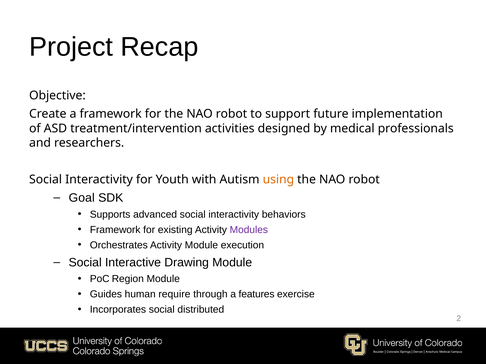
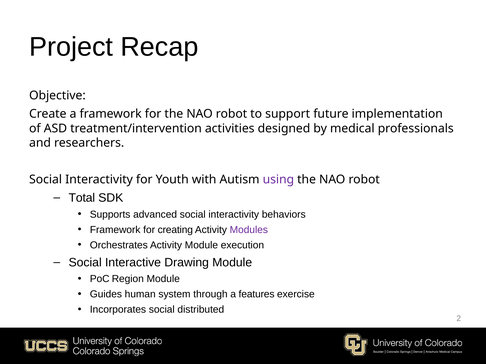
using colour: orange -> purple
Goal: Goal -> Total
existing: existing -> creating
require: require -> system
